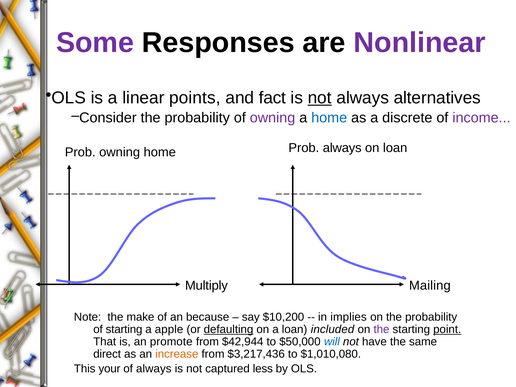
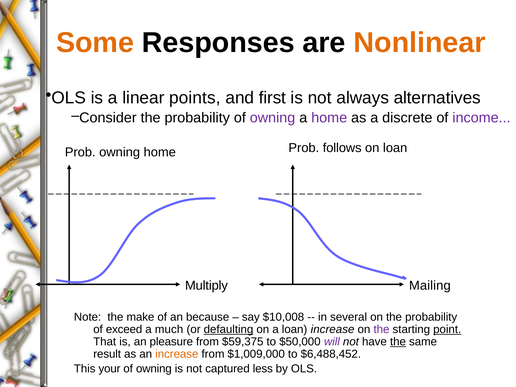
Some colour: purple -> orange
Nonlinear colour: purple -> orange
fact: fact -> first
not at (320, 98) underline: present -> none
home at (329, 118) colour: blue -> purple
Prob always: always -> follows
$10,200: $10,200 -> $10,008
implies: implies -> several
of starting: starting -> exceed
apple: apple -> much
loan included: included -> increase
promote: promote -> pleasure
$42,944: $42,944 -> $59,375
will colour: blue -> purple
the at (398, 342) underline: none -> present
direct: direct -> result
$3,217,436: $3,217,436 -> $1,009,000
$1,010,080: $1,010,080 -> $6,488,452
always at (154, 369): always -> owning
